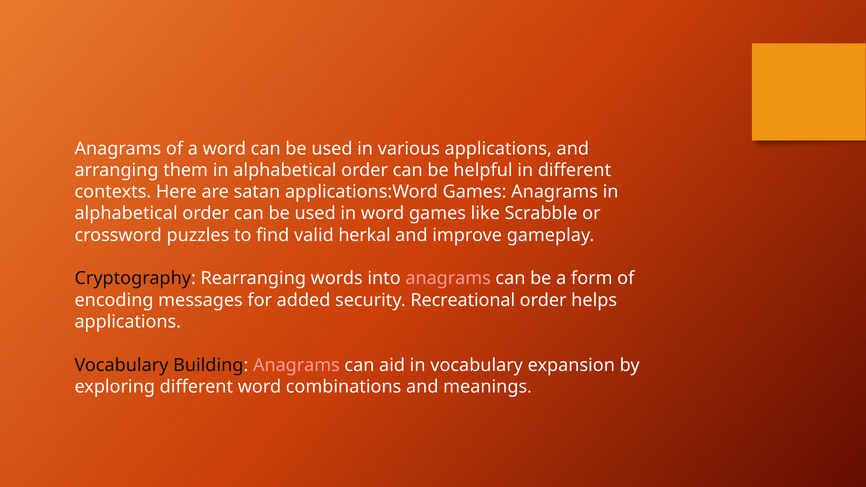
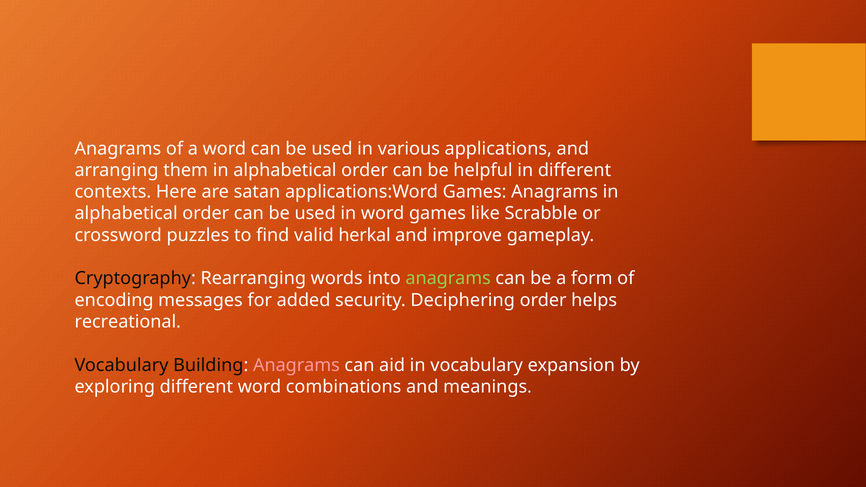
anagrams at (448, 279) colour: pink -> light green
Recreational: Recreational -> Deciphering
applications at (128, 322): applications -> recreational
